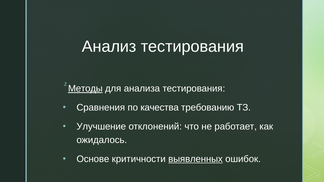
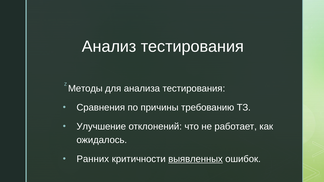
Методы underline: present -> none
качества: качества -> причины
Основе: Основе -> Ранних
